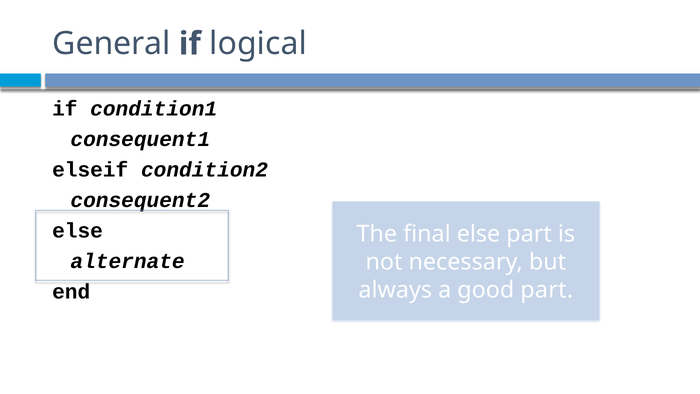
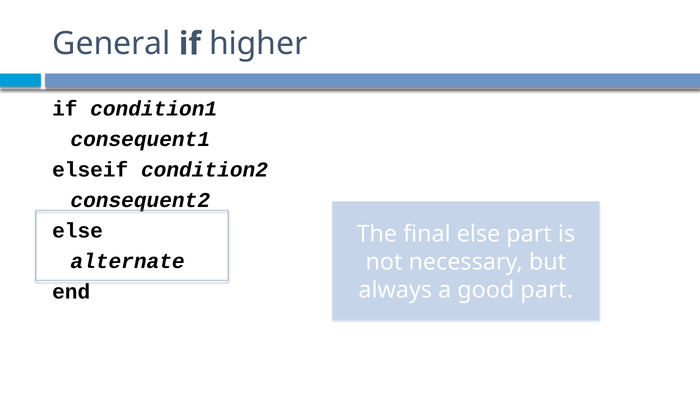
logical: logical -> higher
